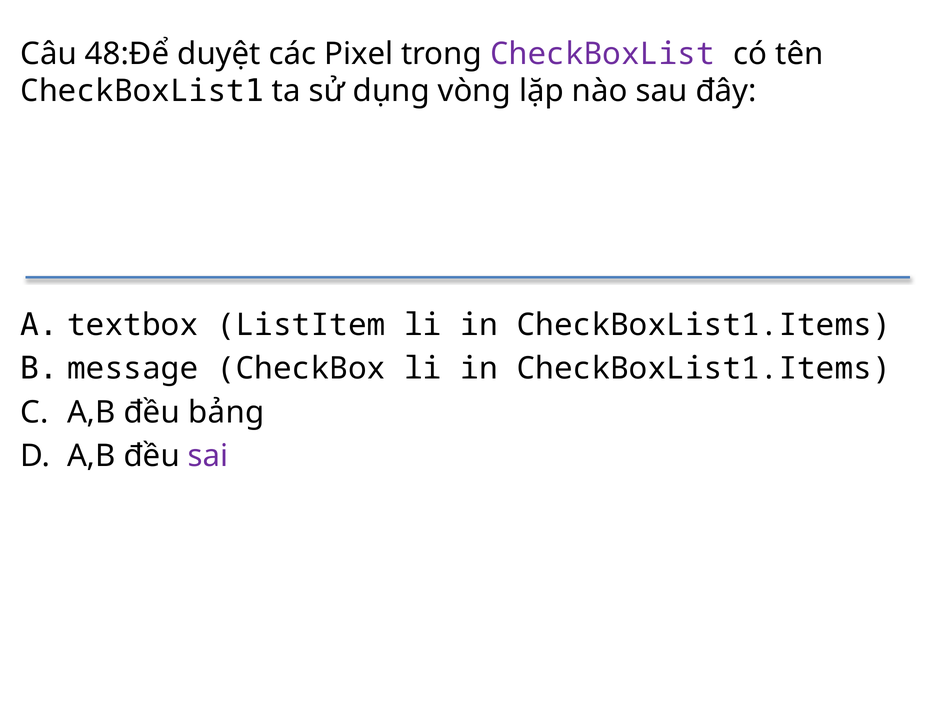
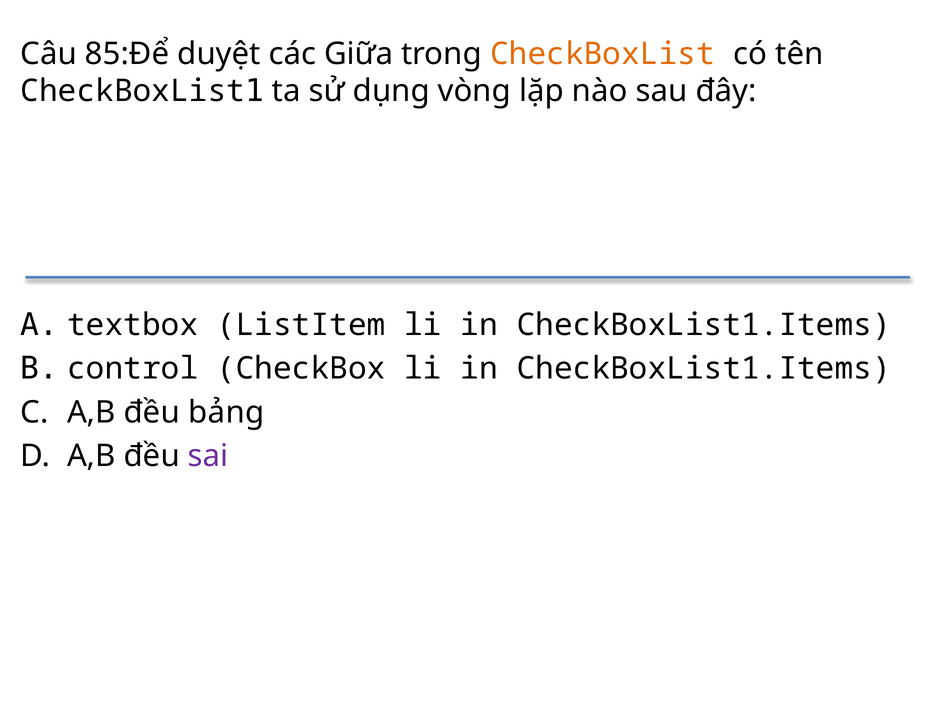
48:Để: 48:Để -> 85:Để
Pixel: Pixel -> Giữa
CheckBoxList at (602, 54) colour: purple -> orange
message: message -> control
